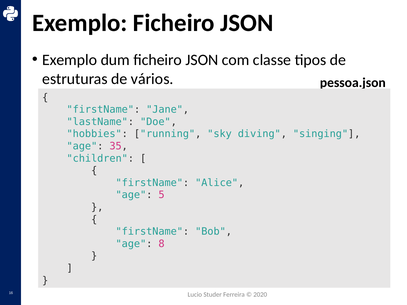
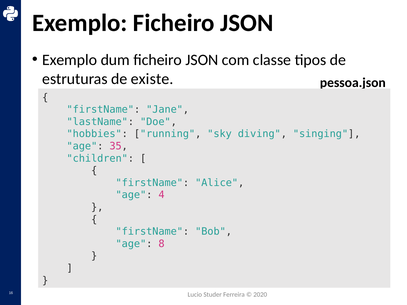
vários: vários -> existe
5: 5 -> 4
